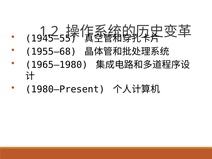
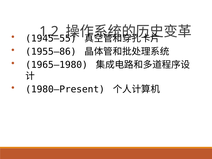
1955–68: 1955–68 -> 1955–86
